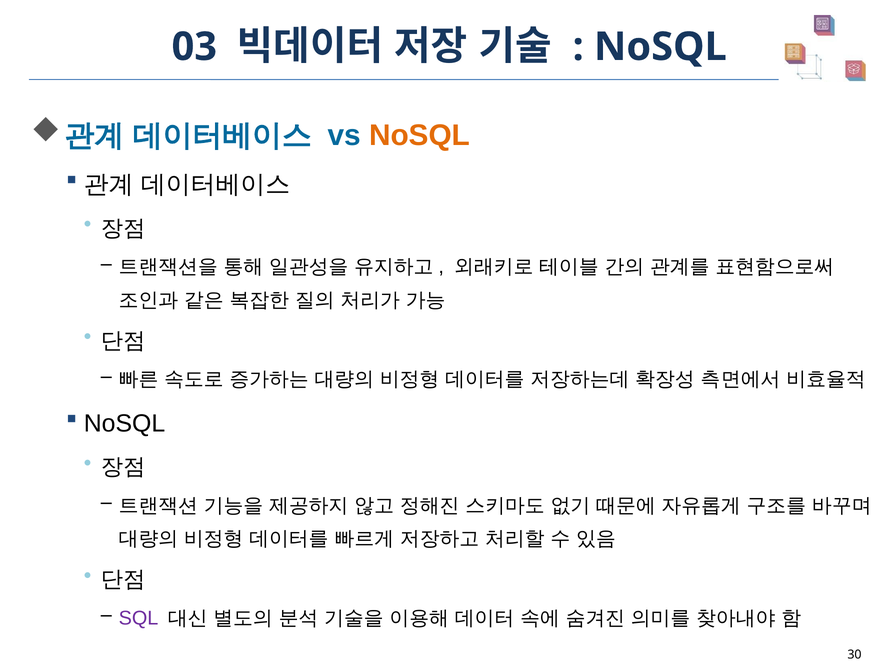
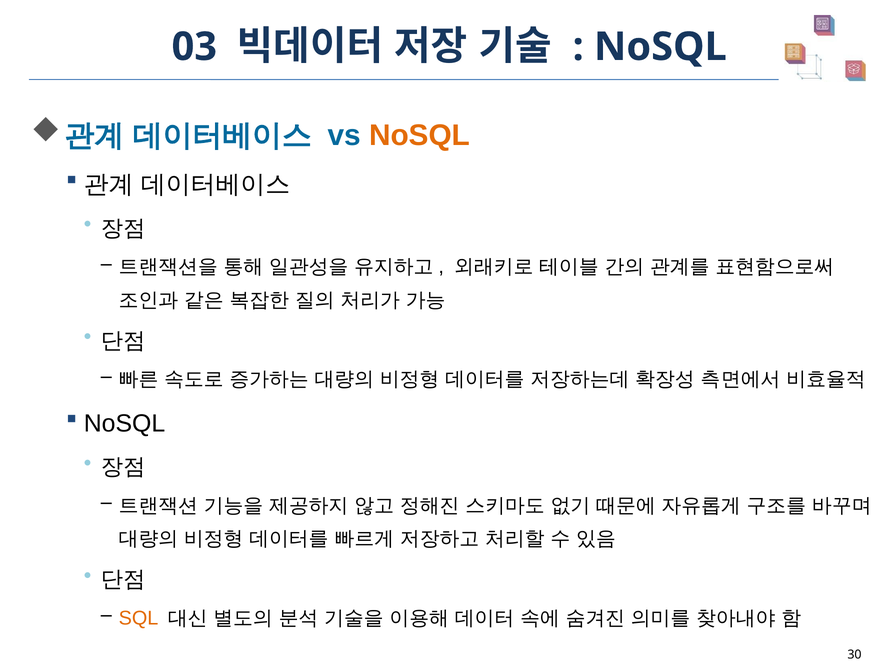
SQL colour: purple -> orange
